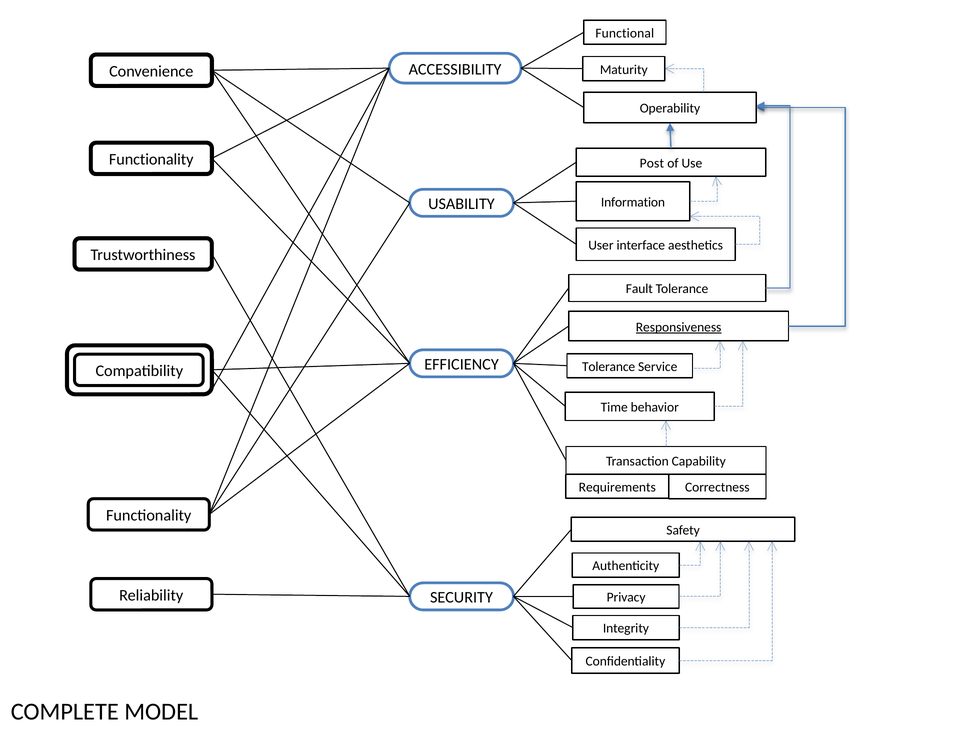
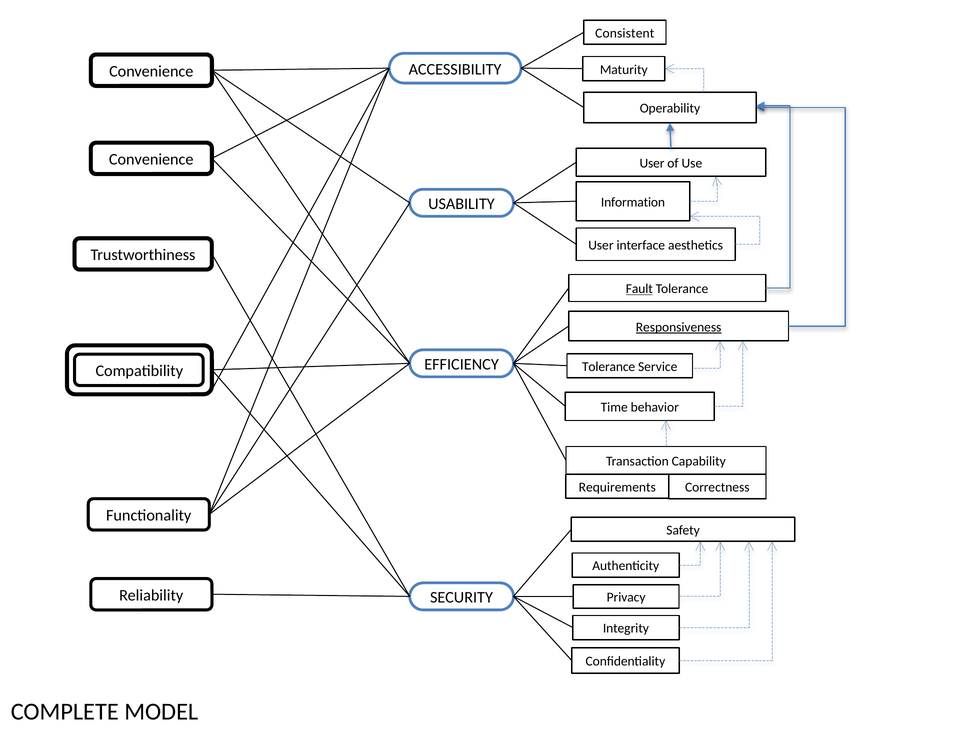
Functional: Functional -> Consistent
Functionality at (151, 159): Functionality -> Convenience
Post at (652, 163): Post -> User
Fault underline: none -> present
